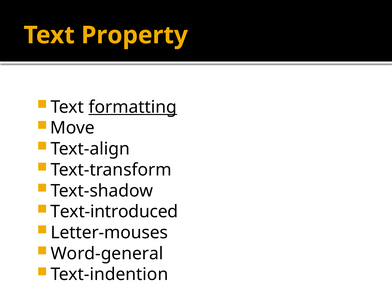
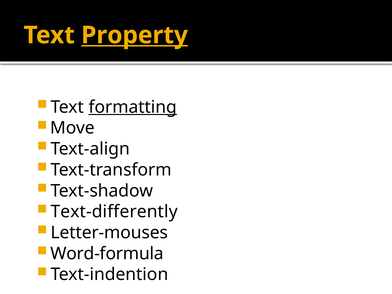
Property underline: none -> present
Text-introduced: Text-introduced -> Text-differently
Word-general: Word-general -> Word-formula
